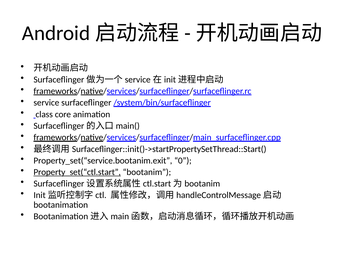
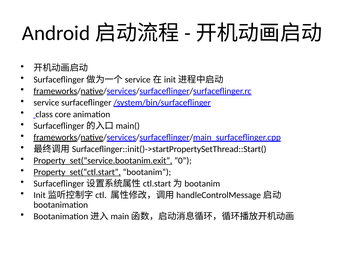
Property_set(“service.bootanim.exit underline: none -> present
